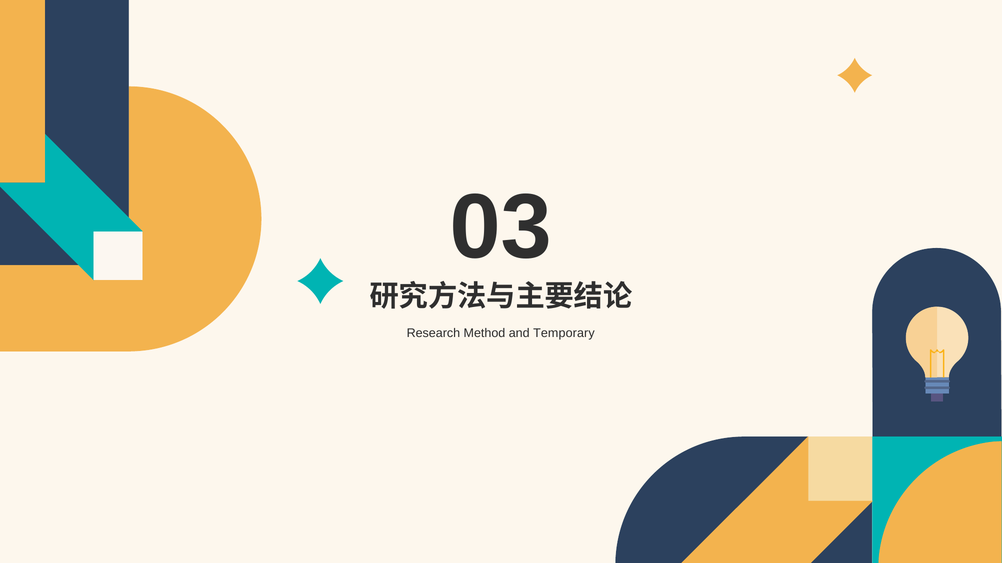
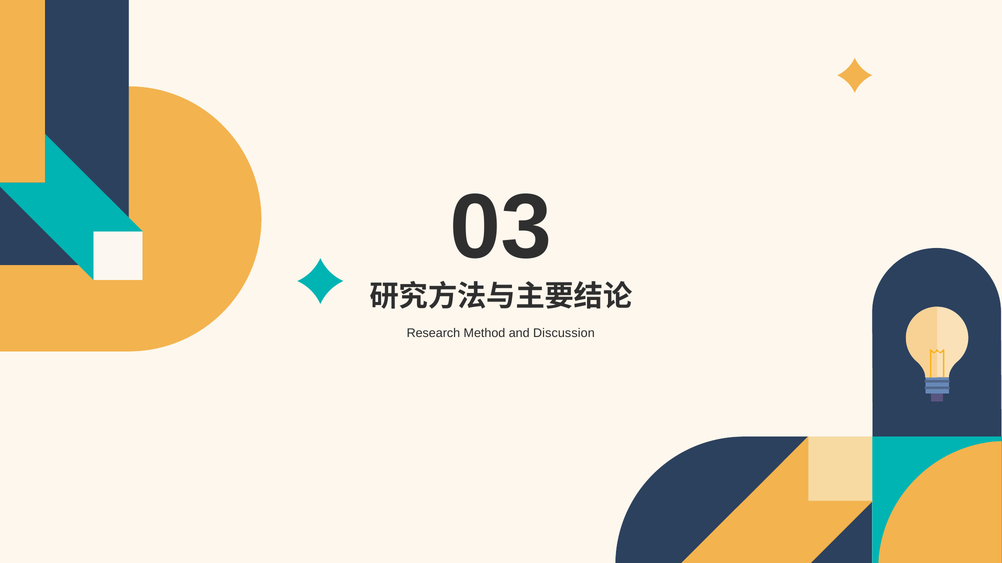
Temporary: Temporary -> Discussion
